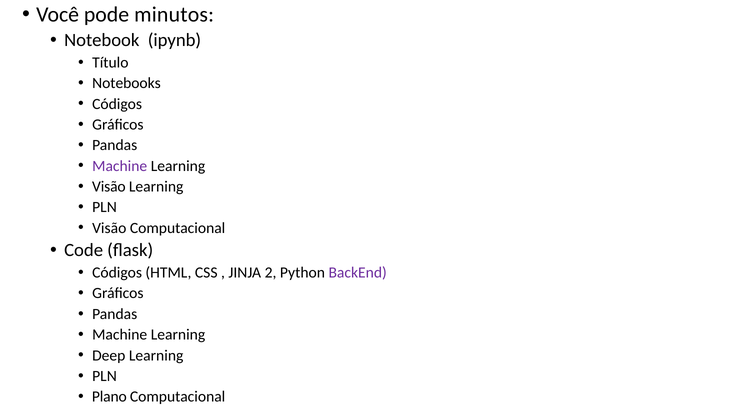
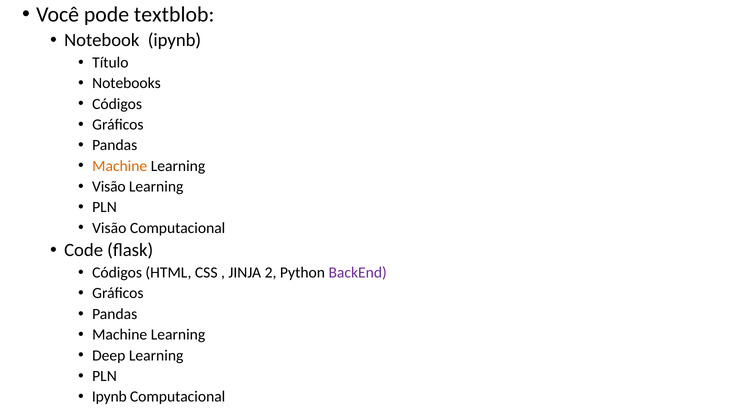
minutos: minutos -> textblob
Machine at (120, 166) colour: purple -> orange
Plano at (109, 397): Plano -> Ipynb
